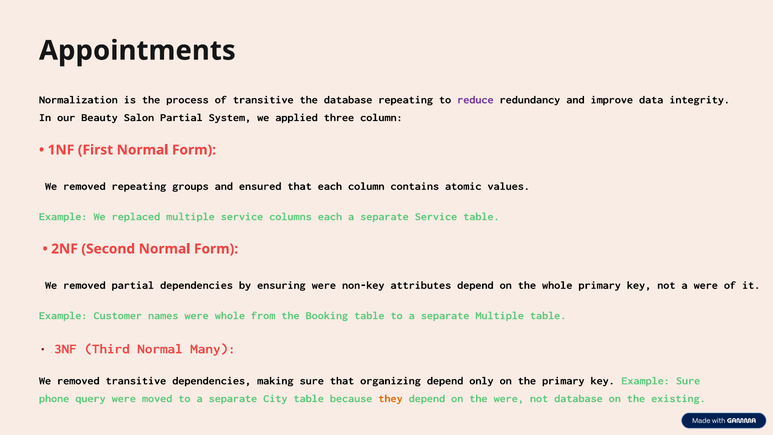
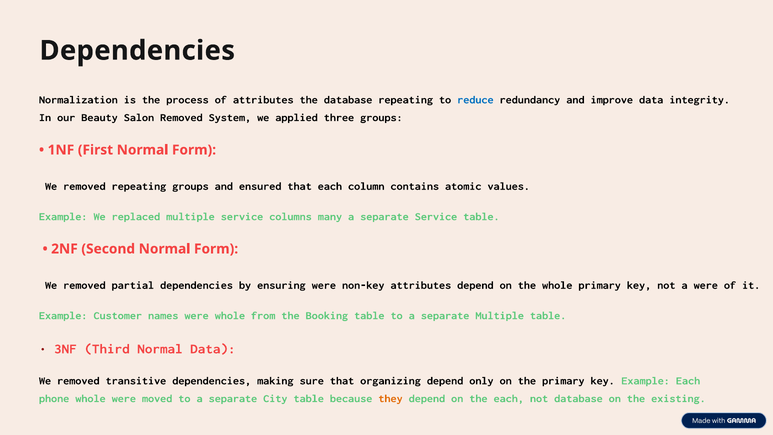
Appointments at (137, 51): Appointments -> Dependencies
of transitive: transitive -> attributes
reduce colour: purple -> blue
Salon Partial: Partial -> Removed
three column: column -> groups
columns each: each -> many
Normal Many: Many -> Data
Example Sure: Sure -> Each
phone query: query -> whole
the were: were -> each
